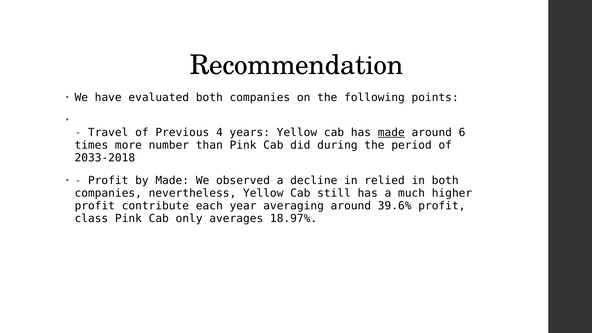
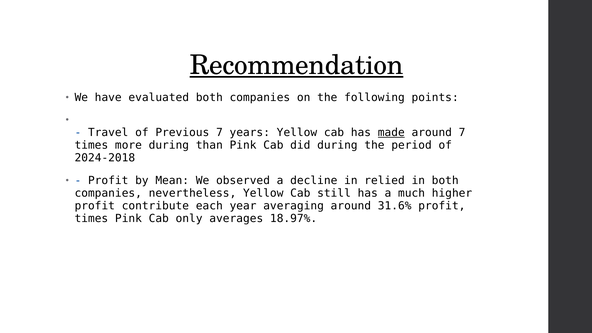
Recommendation underline: none -> present
Previous 4: 4 -> 7
around 6: 6 -> 7
more number: number -> during
2033-2018: 2033-2018 -> 2024-2018
by Made: Made -> Mean
39.6%: 39.6% -> 31.6%
class at (91, 218): class -> times
